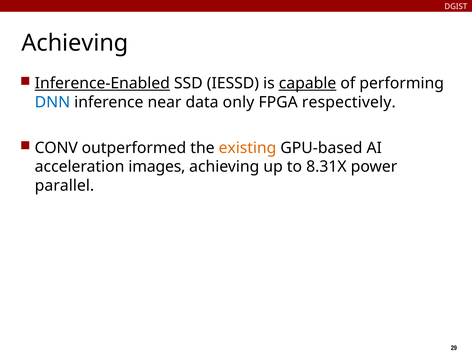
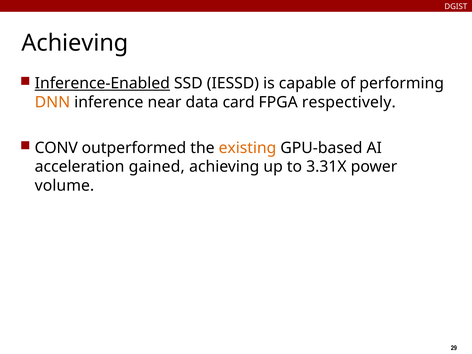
capable underline: present -> none
DNN colour: blue -> orange
only: only -> card
images: images -> gained
8.31X: 8.31X -> 3.31X
parallel: parallel -> volume
